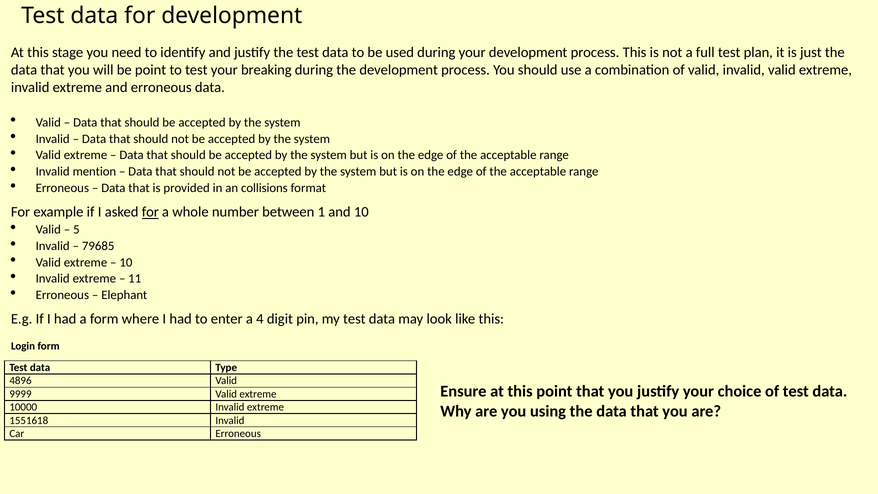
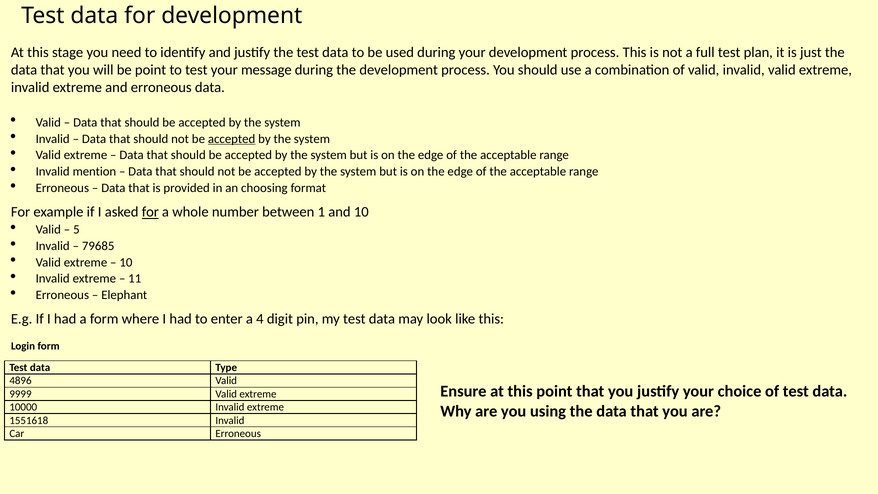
breaking: breaking -> message
accepted at (232, 139) underline: none -> present
collisions: collisions -> choosing
